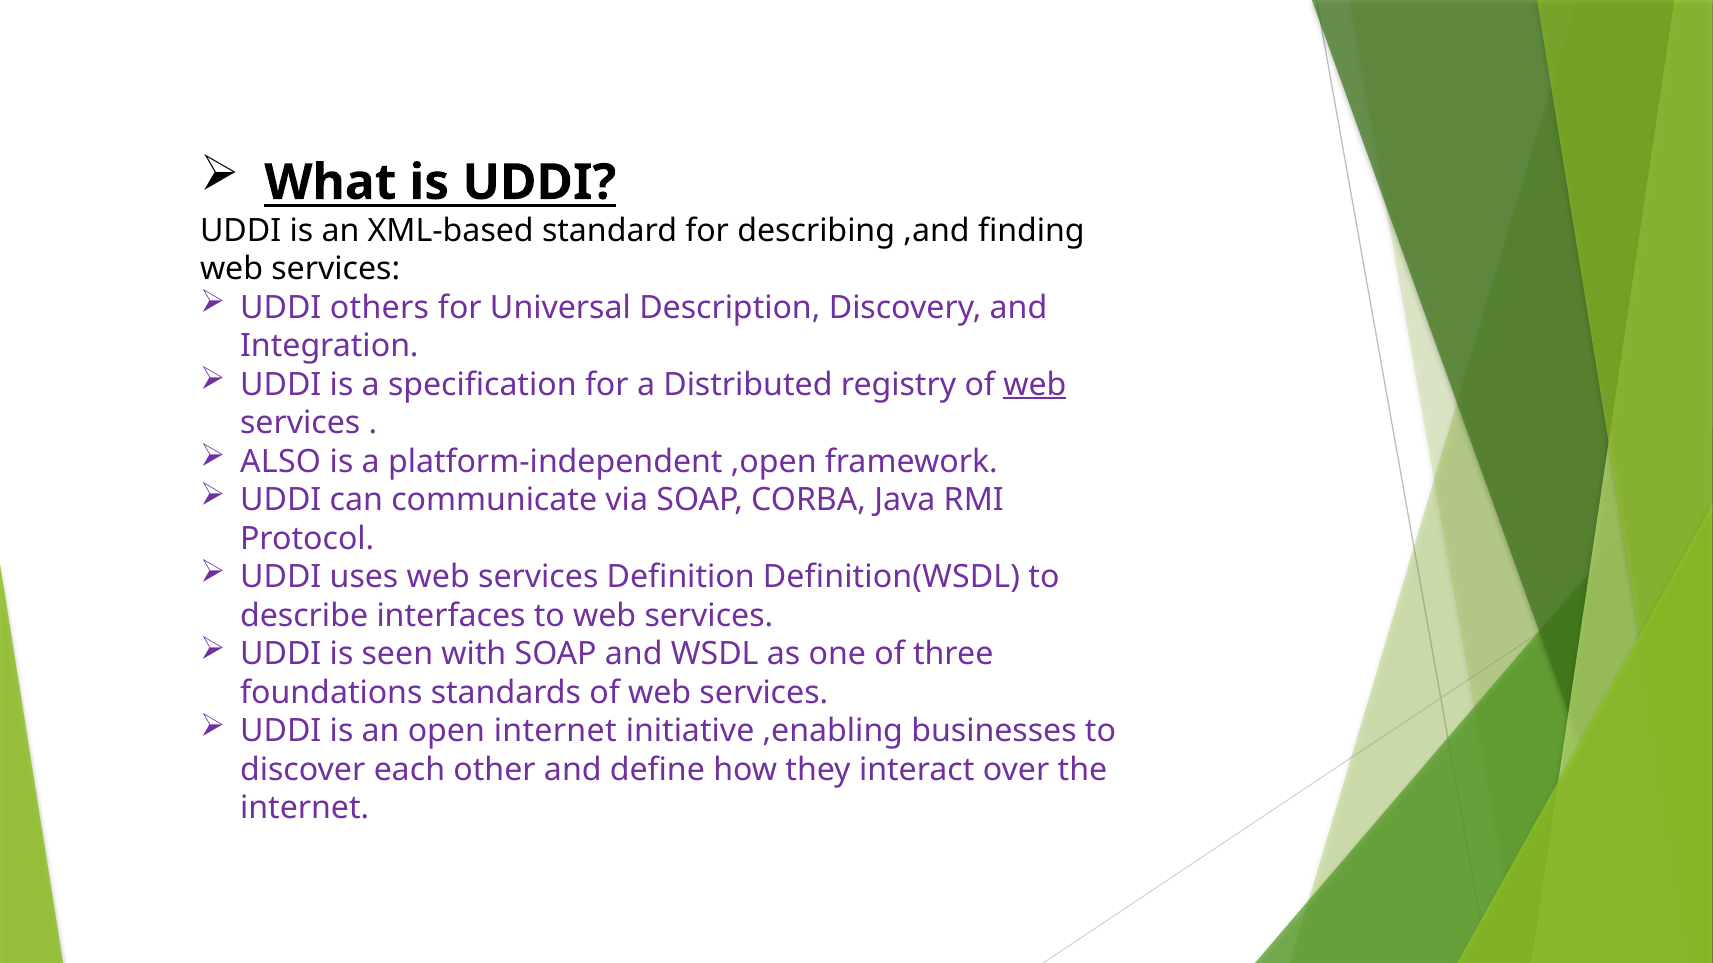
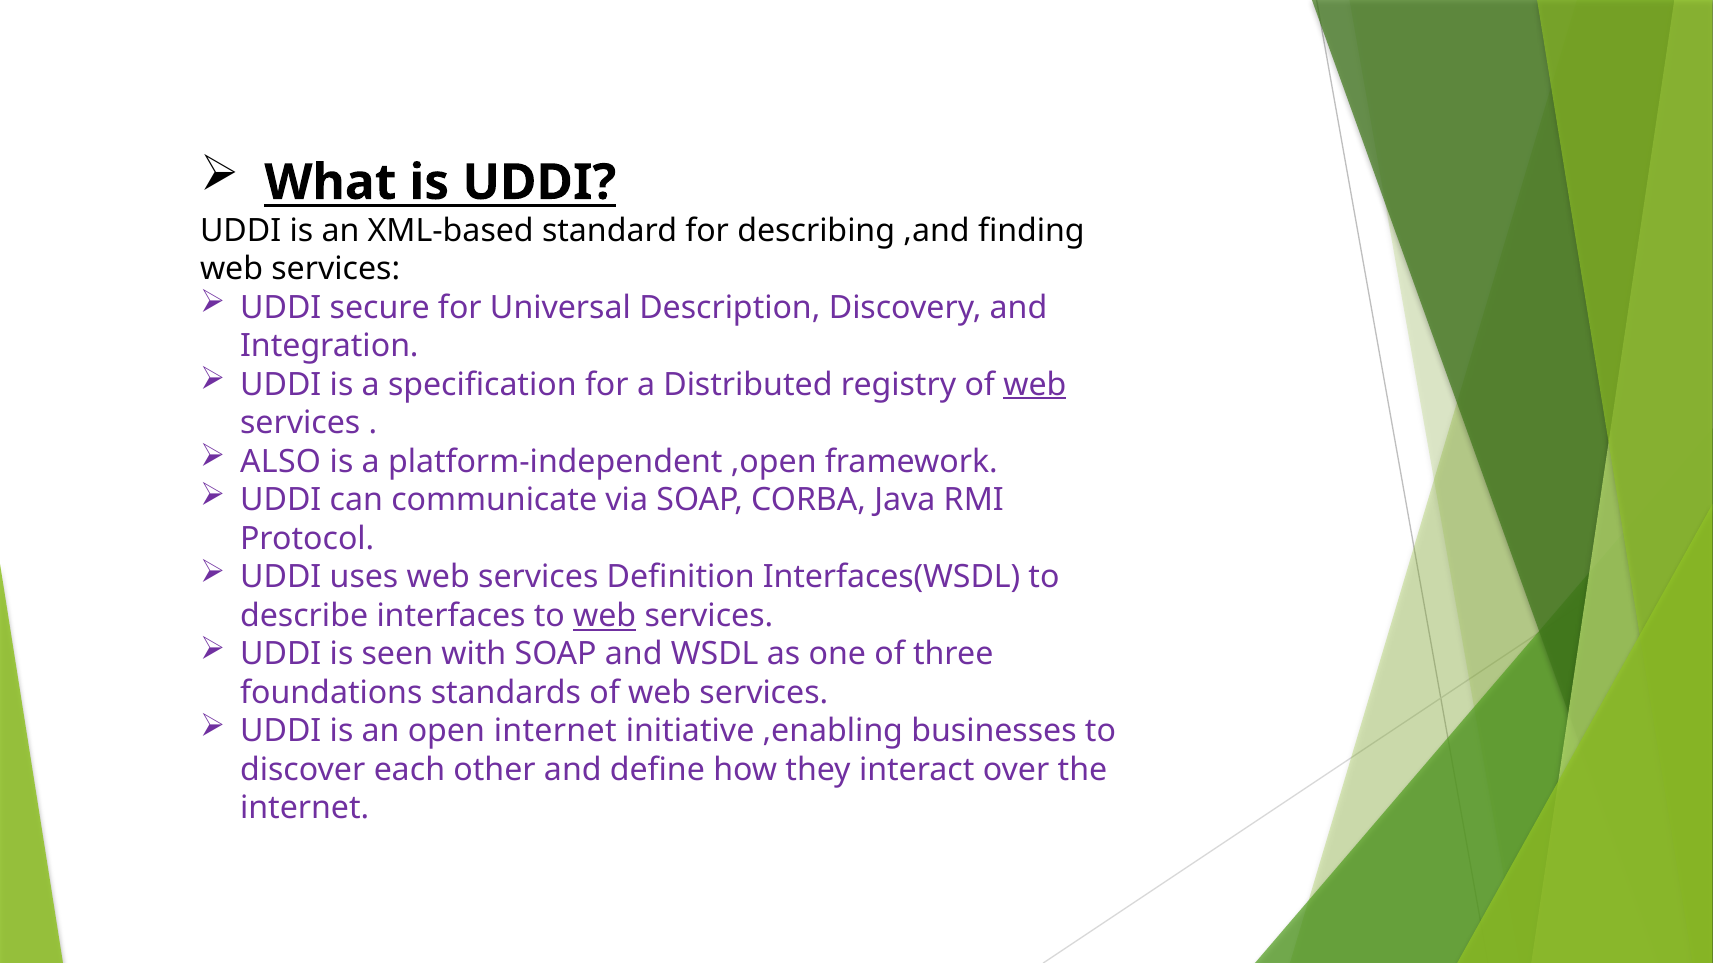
others: others -> secure
Definition(WSDL: Definition(WSDL -> Interfaces(WSDL
web at (605, 616) underline: none -> present
